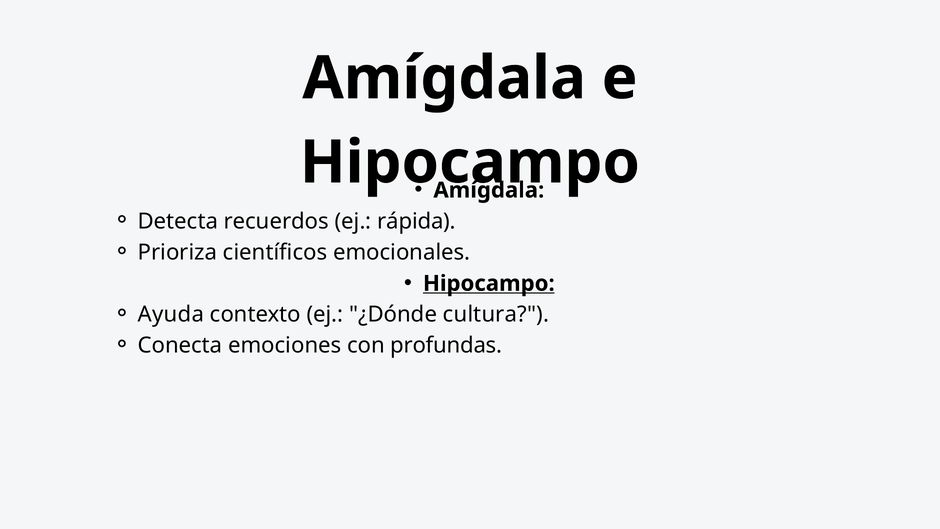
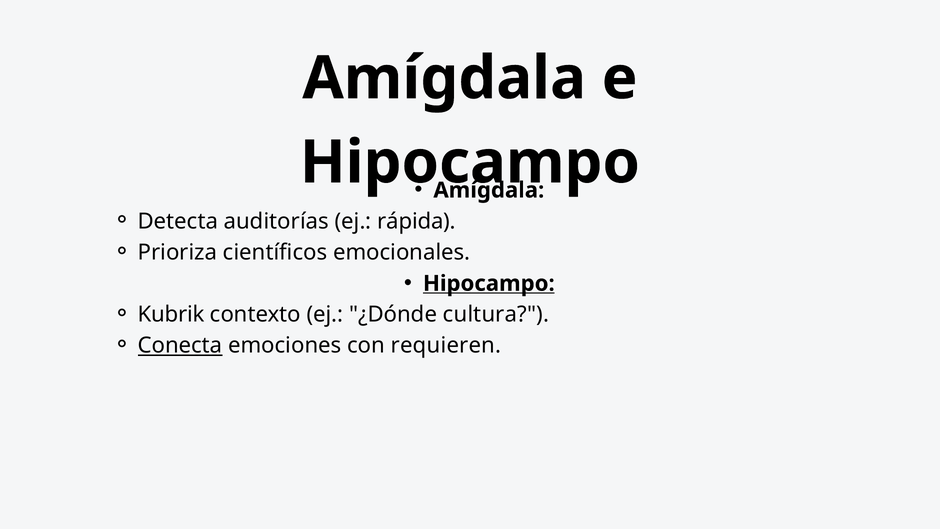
recuerdos: recuerdos -> auditorías
Ayuda: Ayuda -> Kubrik
Conecta underline: none -> present
profundas: profundas -> requieren
